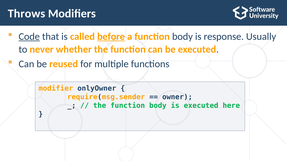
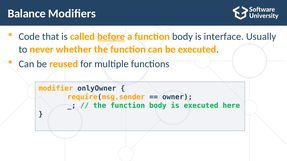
Throws: Throws -> Balance
Code underline: present -> none
response: response -> interface
